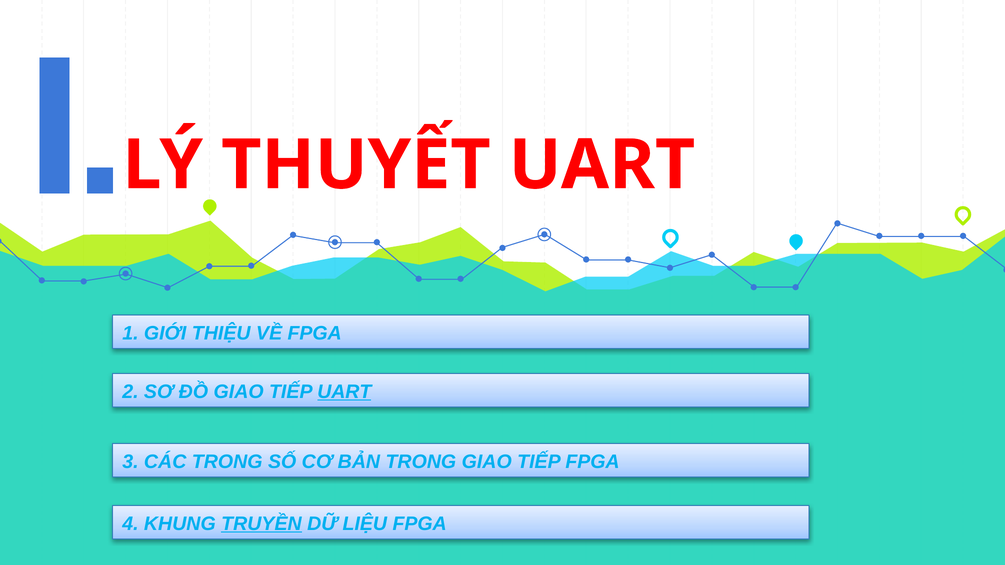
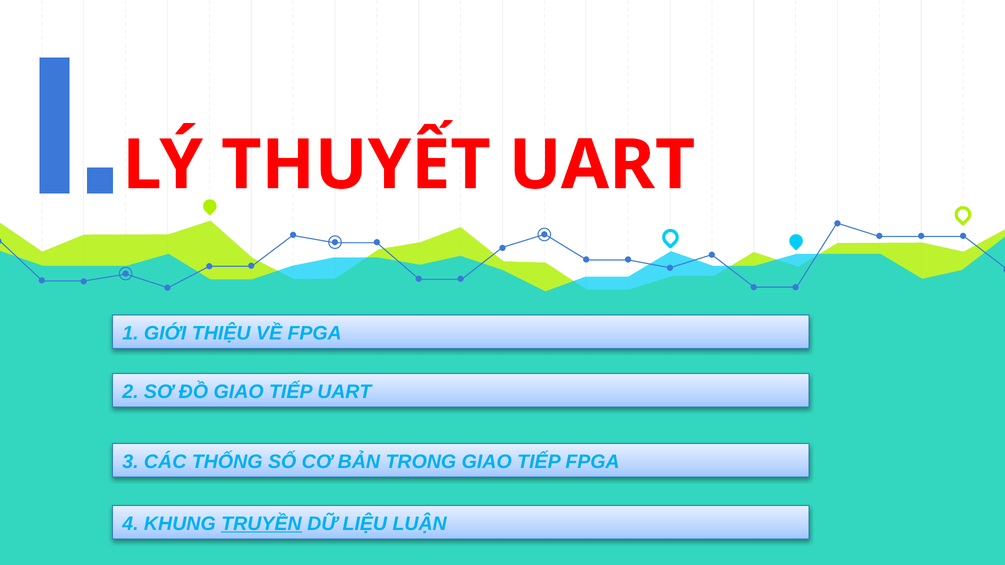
UART at (344, 392) underline: present -> none
CÁC TRONG: TRONG -> THỐNG
LIỆU FPGA: FPGA -> LUẬN
